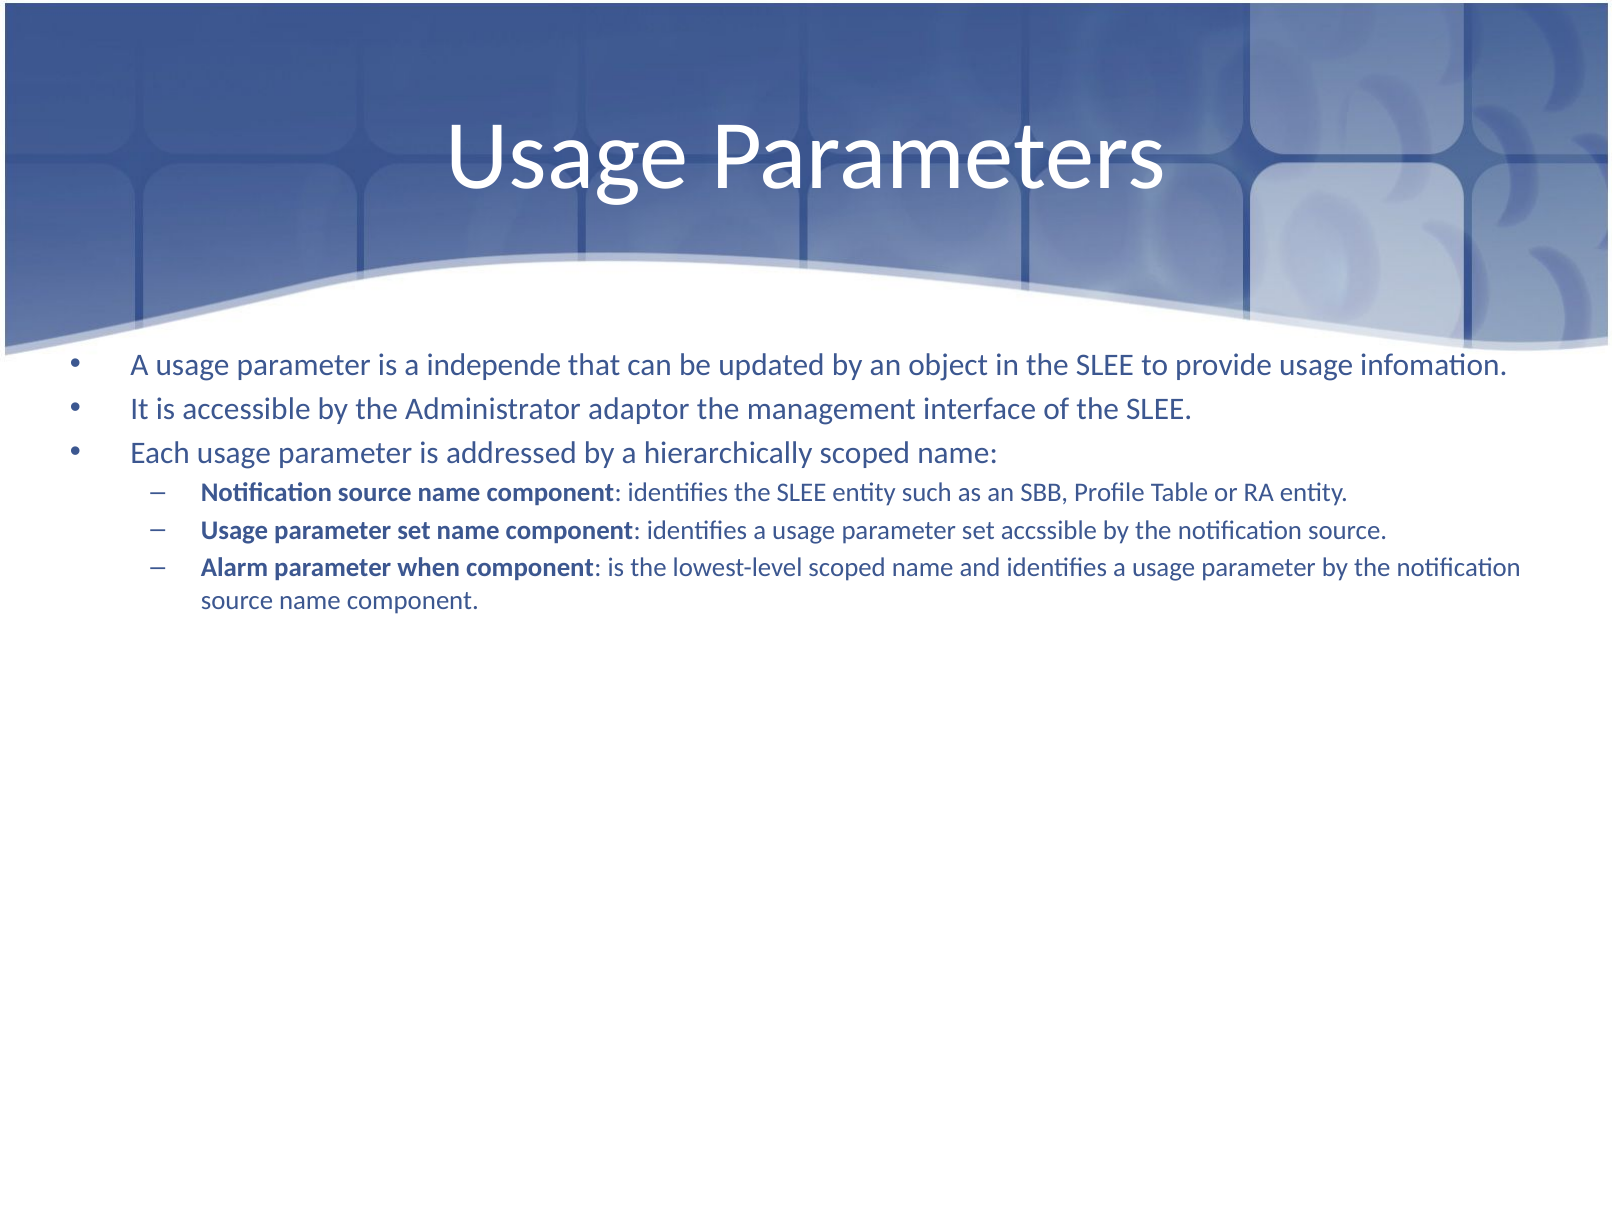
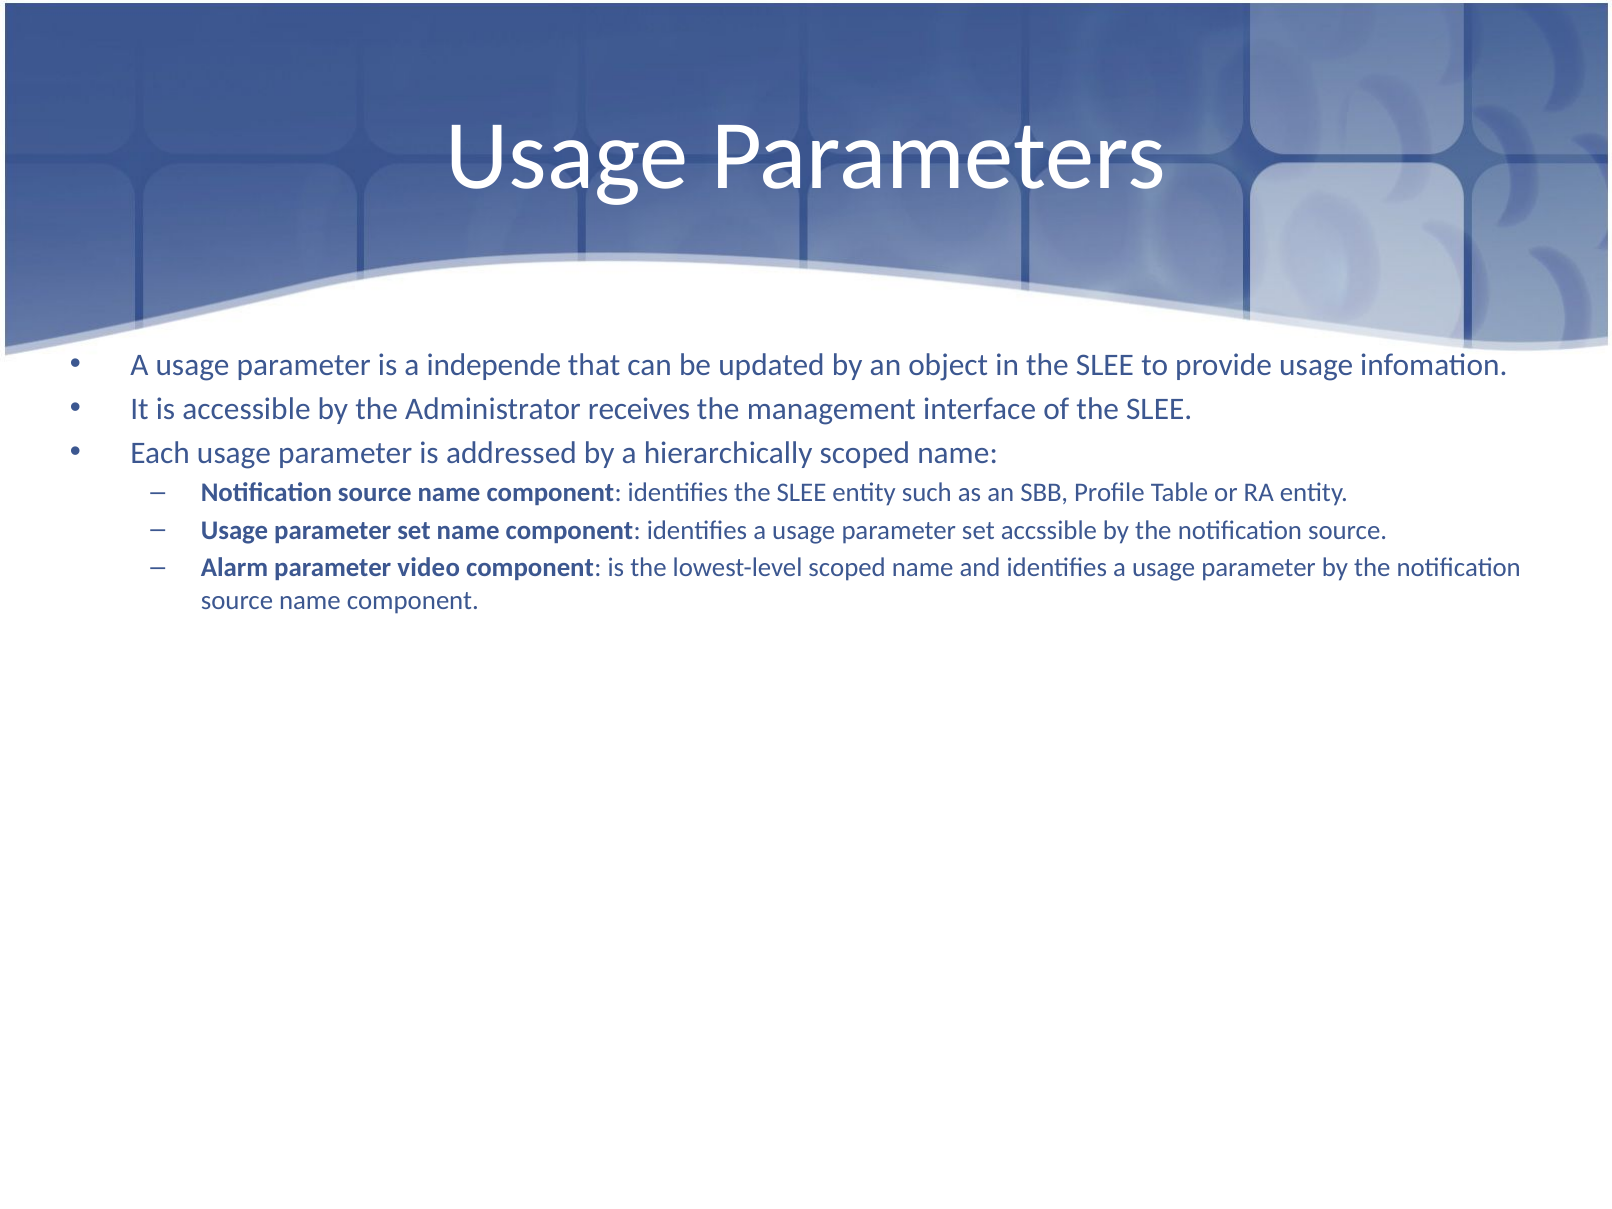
adaptor: adaptor -> receives
when: when -> video
